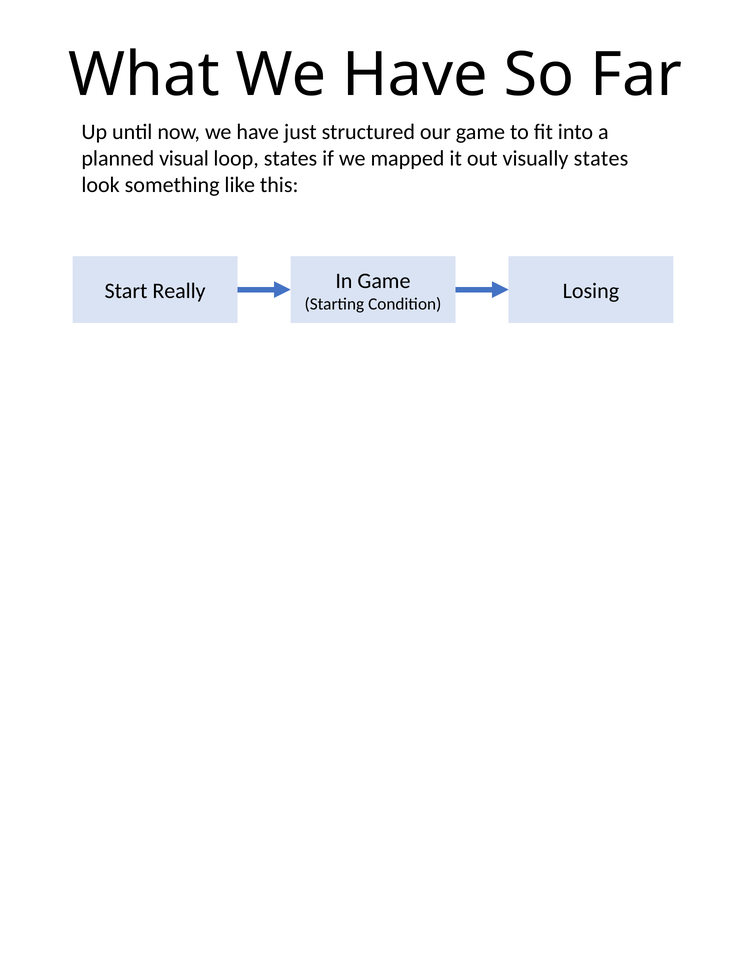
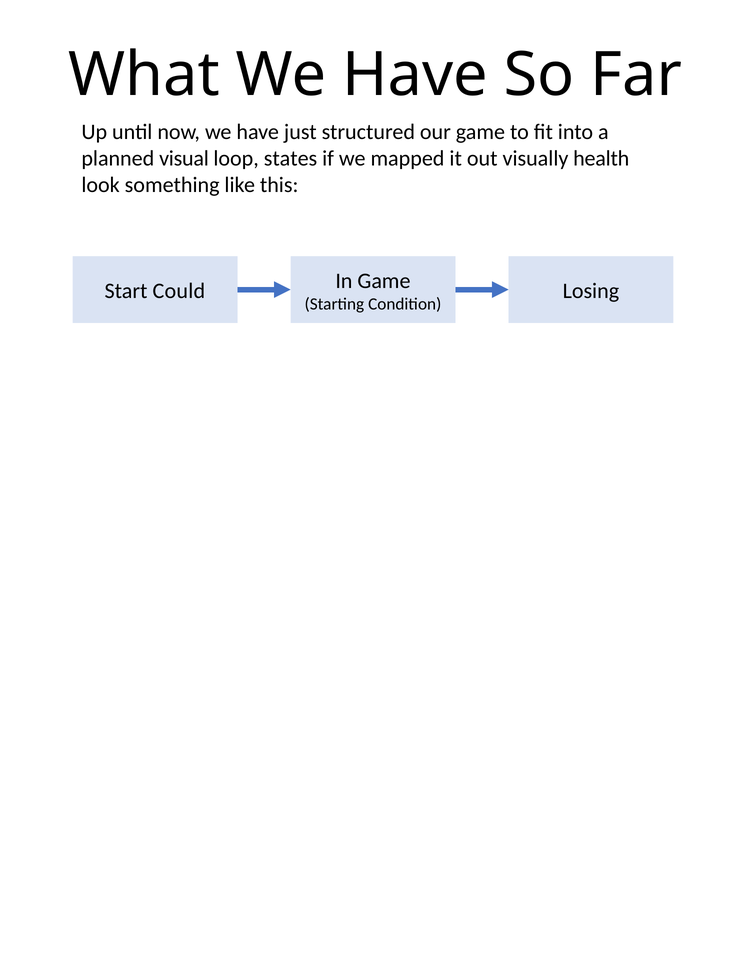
visually states: states -> health
Really: Really -> Could
